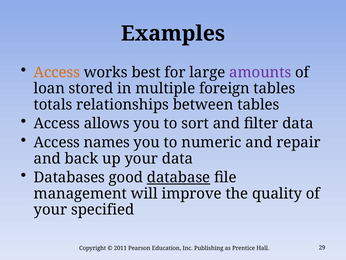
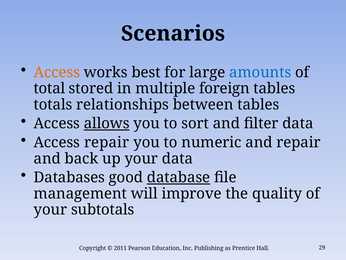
Examples: Examples -> Scenarios
amounts colour: purple -> blue
loan: loan -> total
allows underline: none -> present
Access names: names -> repair
specified: specified -> subtotals
